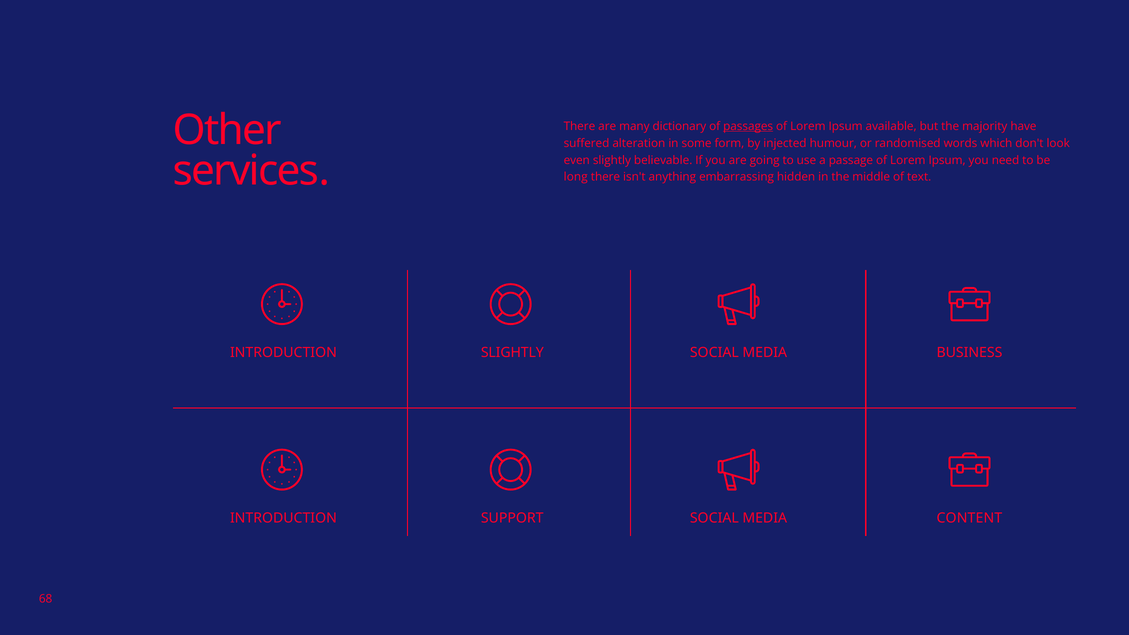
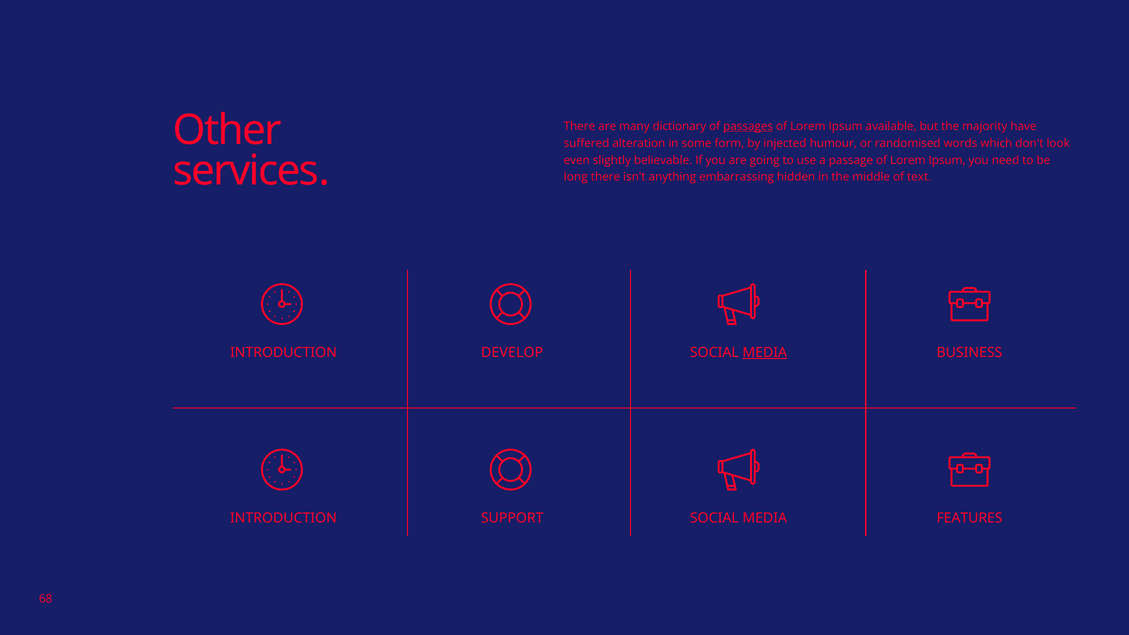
INTRODUCTION SLIGHTLY: SLIGHTLY -> DEVELOP
MEDIA at (765, 352) underline: none -> present
CONTENT: CONTENT -> FEATURES
